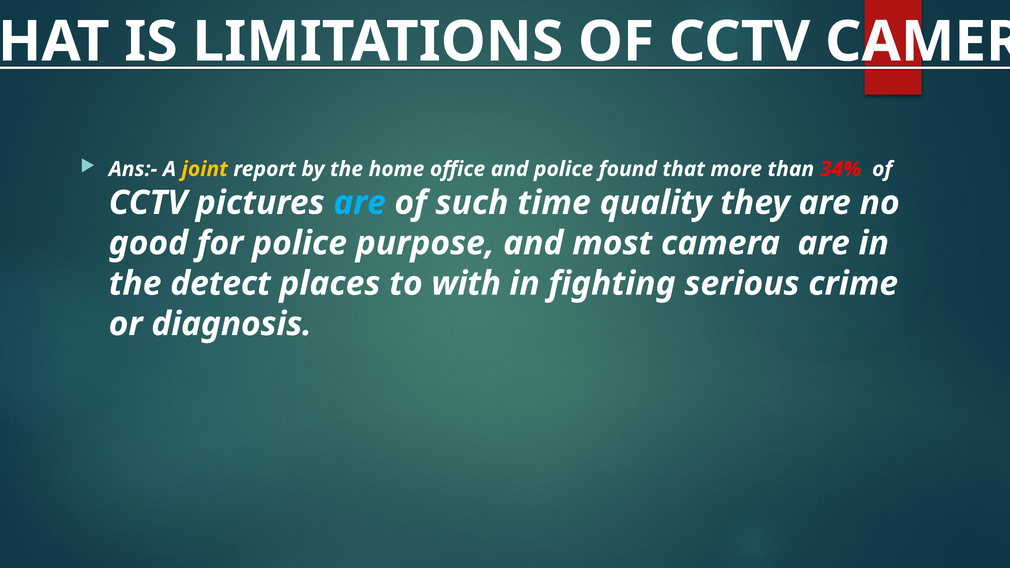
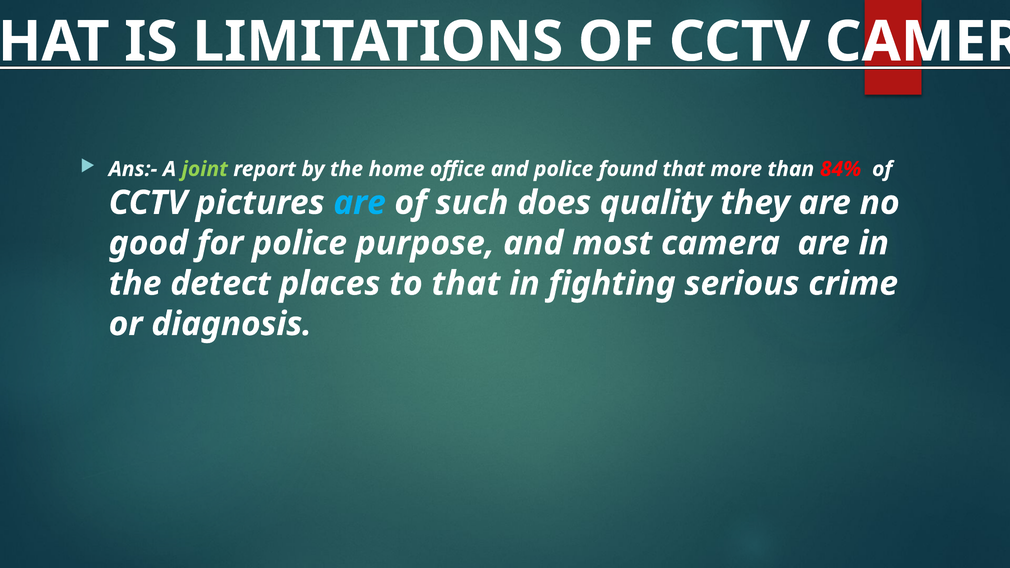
joint colour: yellow -> light green
34%: 34% -> 84%
time: time -> does
to with: with -> that
